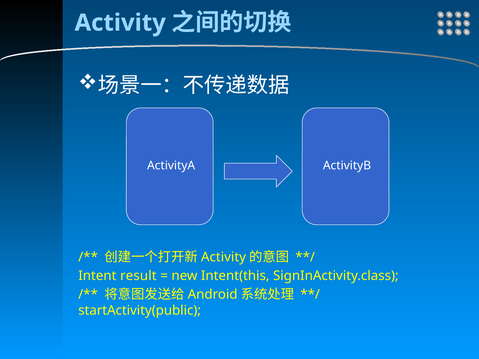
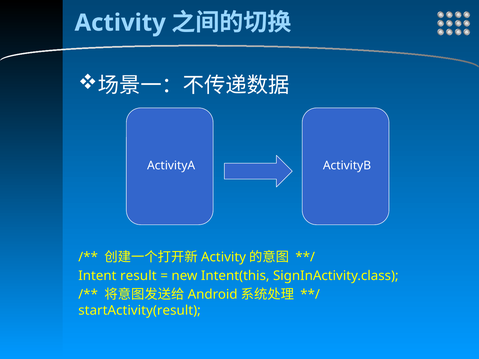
startActivity(public: startActivity(public -> startActivity(result
